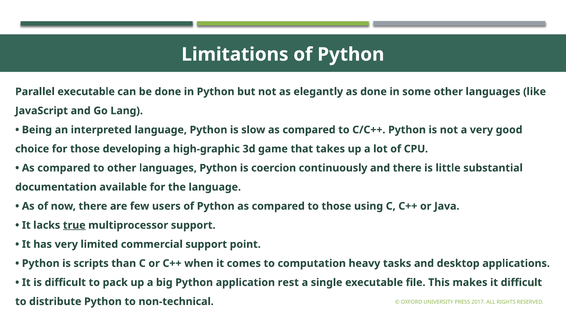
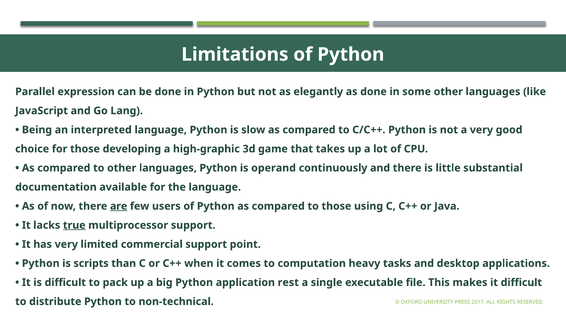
Parallel executable: executable -> expression
coercion: coercion -> operand
are underline: none -> present
